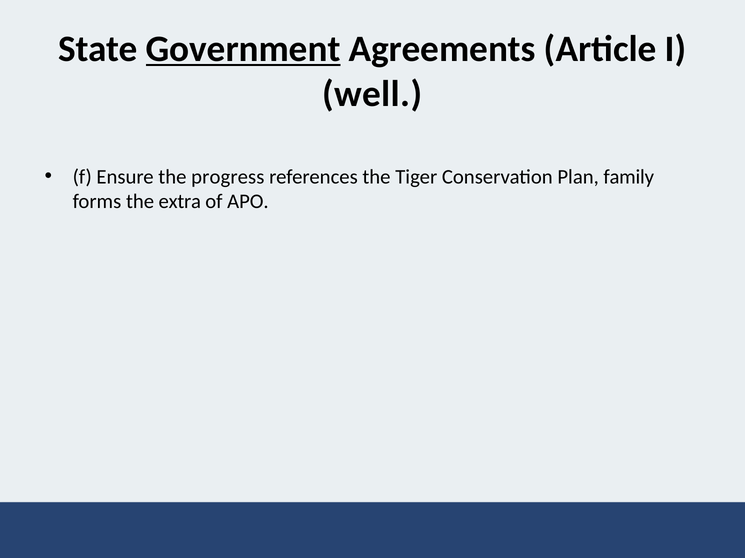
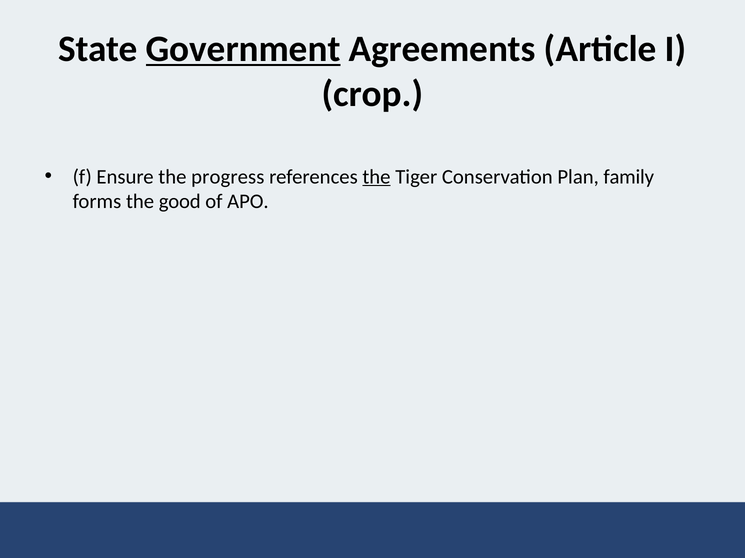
well: well -> crop
the at (376, 177) underline: none -> present
extra: extra -> good
